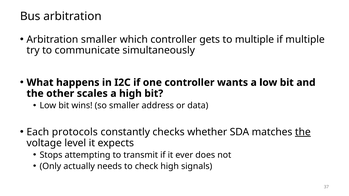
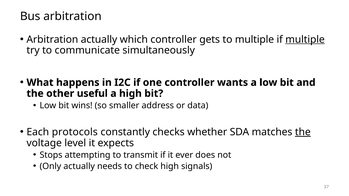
Arbitration smaller: smaller -> actually
multiple at (305, 39) underline: none -> present
scales: scales -> useful
